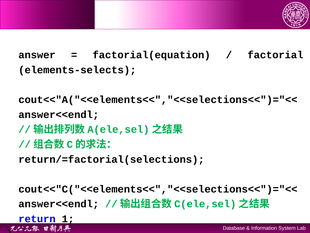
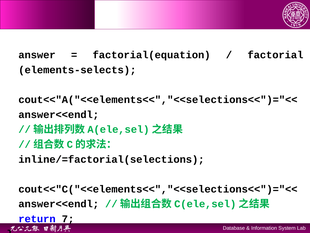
return/=factorial(selections: return/=factorial(selections -> inline/=factorial(selections
1: 1 -> 7
